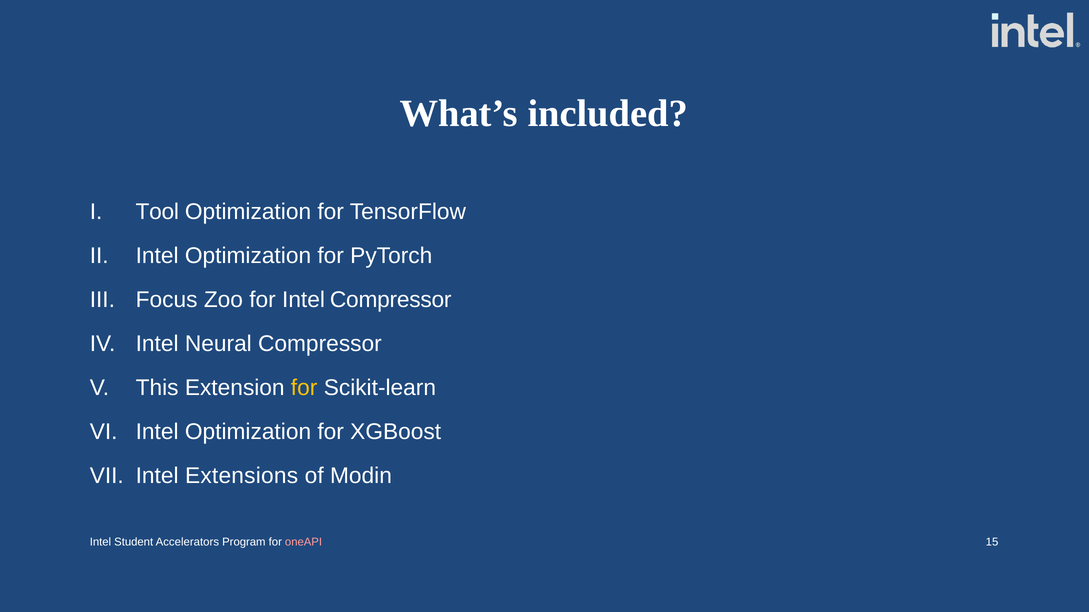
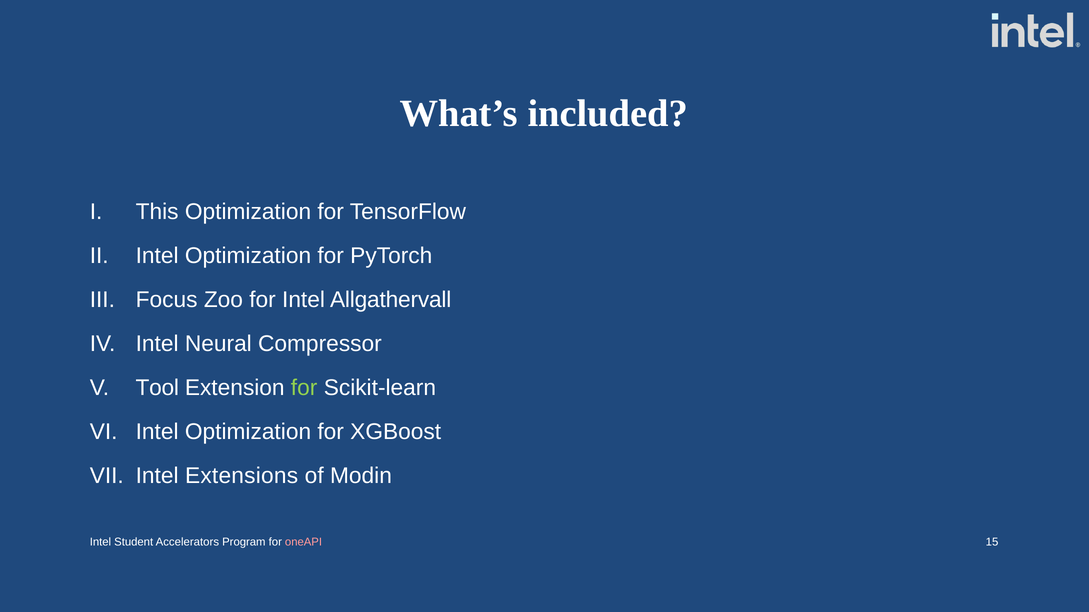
Tool: Tool -> This
Intel Compressor: Compressor -> Allgathervall
This: This -> Tool
for at (304, 388) colour: yellow -> light green
